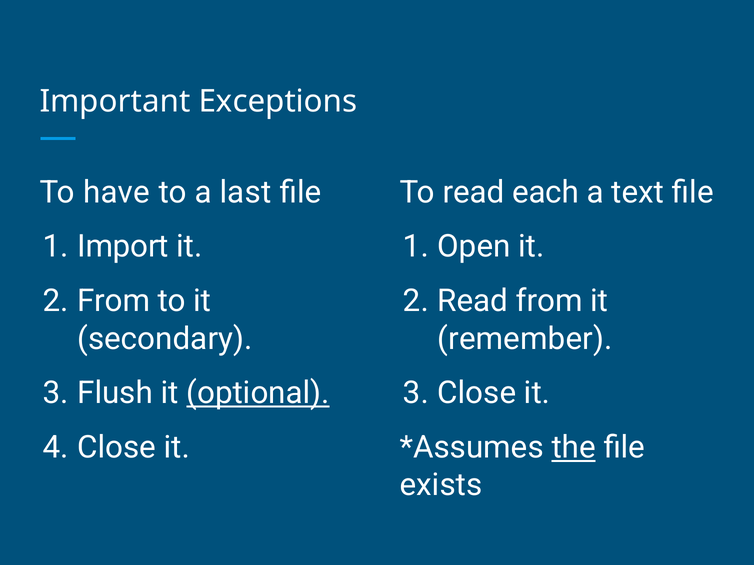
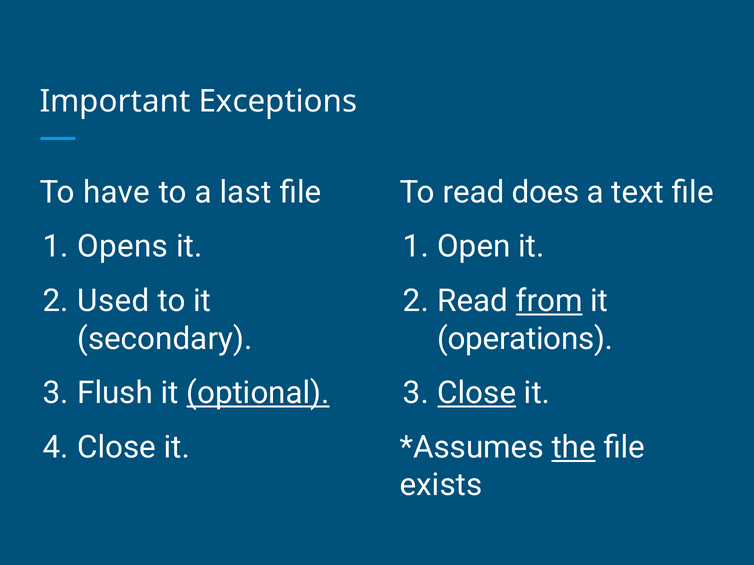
each: each -> does
Import: Import -> Opens
From at (114, 301): From -> Used
from at (549, 301) underline: none -> present
remember: remember -> operations
Close at (477, 393) underline: none -> present
